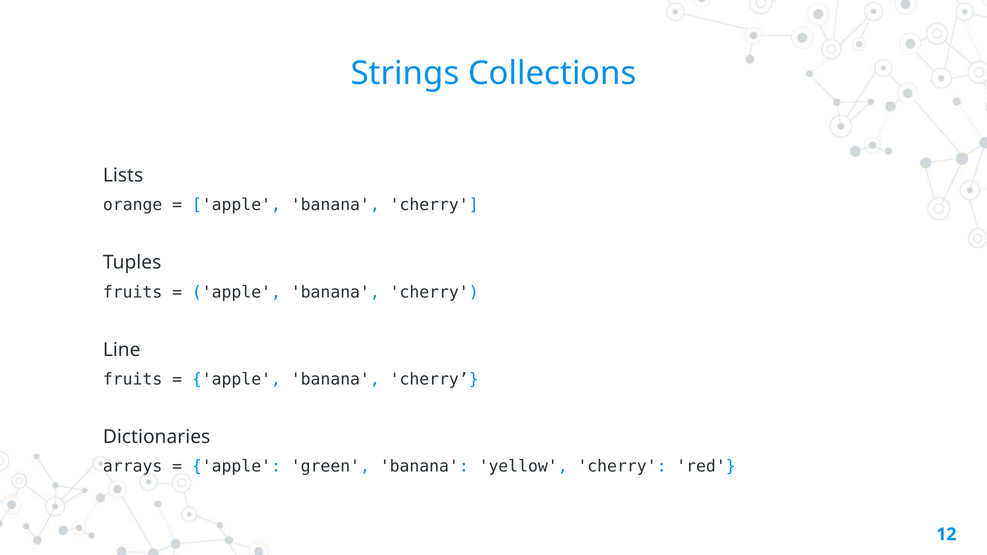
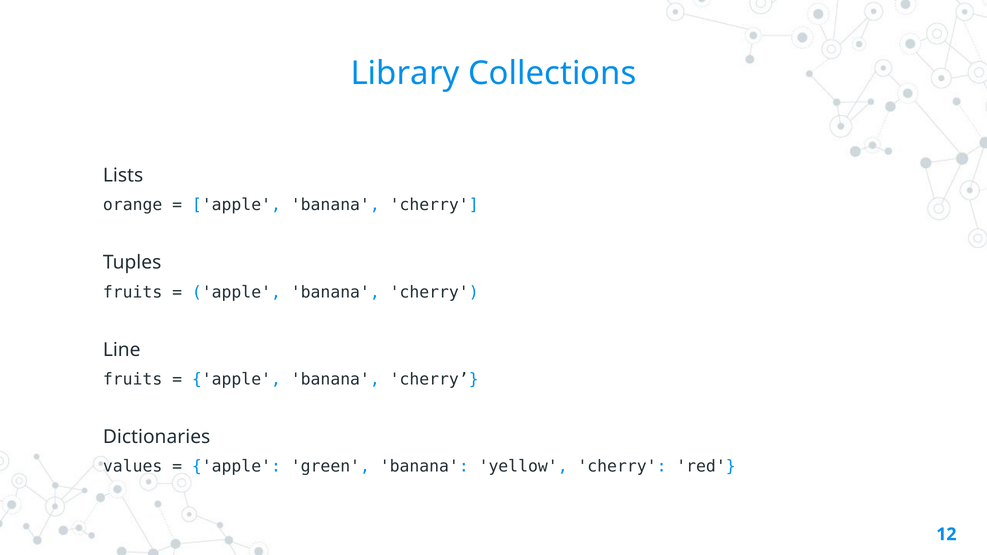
Strings: Strings -> Library
arrays: arrays -> values
